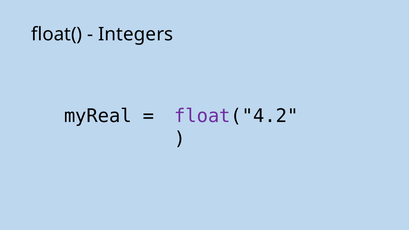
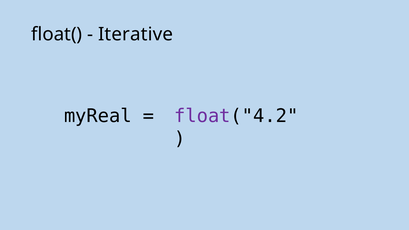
Integers: Integers -> Iterative
